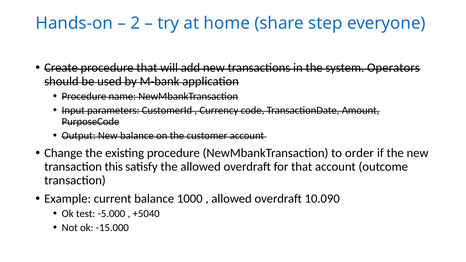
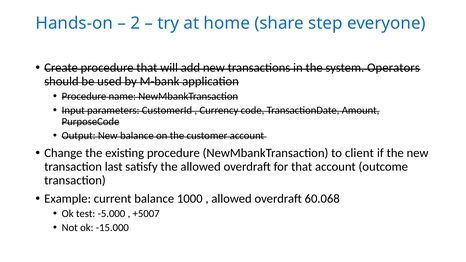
order: order -> client
this: this -> last
10.090: 10.090 -> 60.068
+5040: +5040 -> +5007
